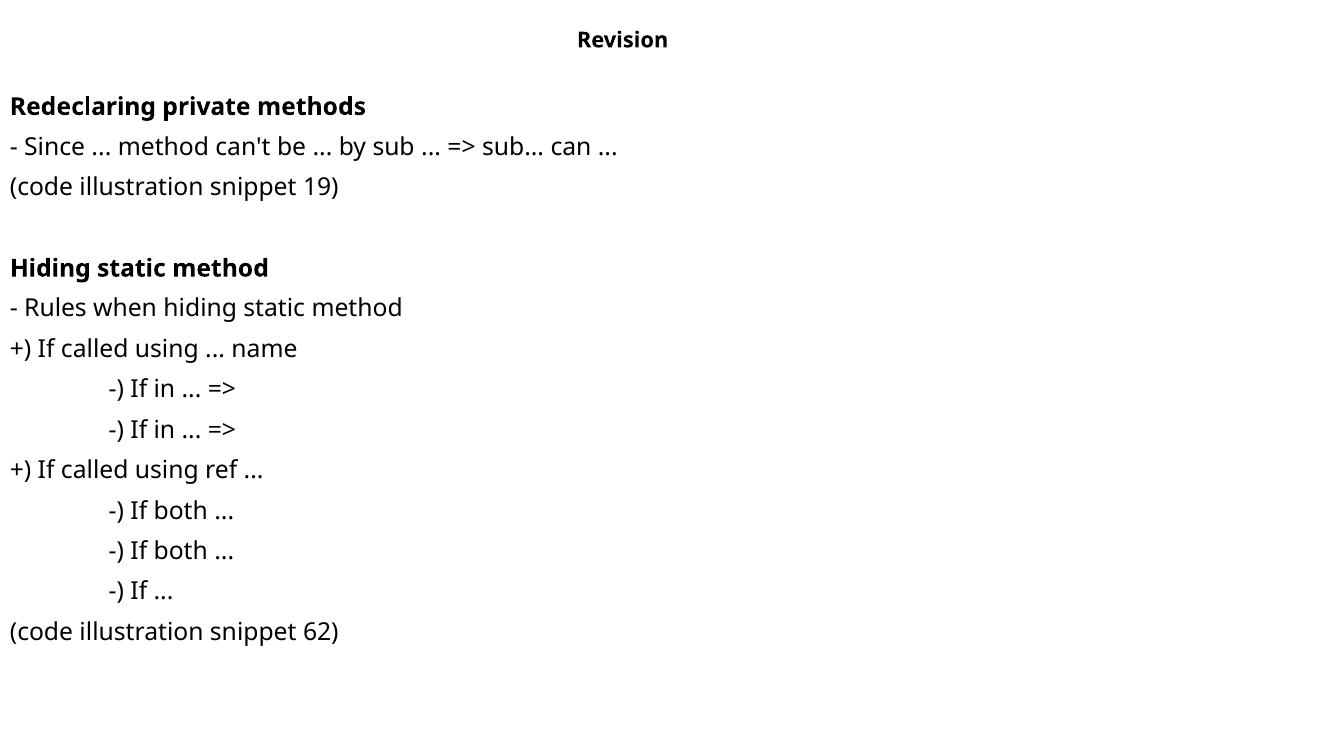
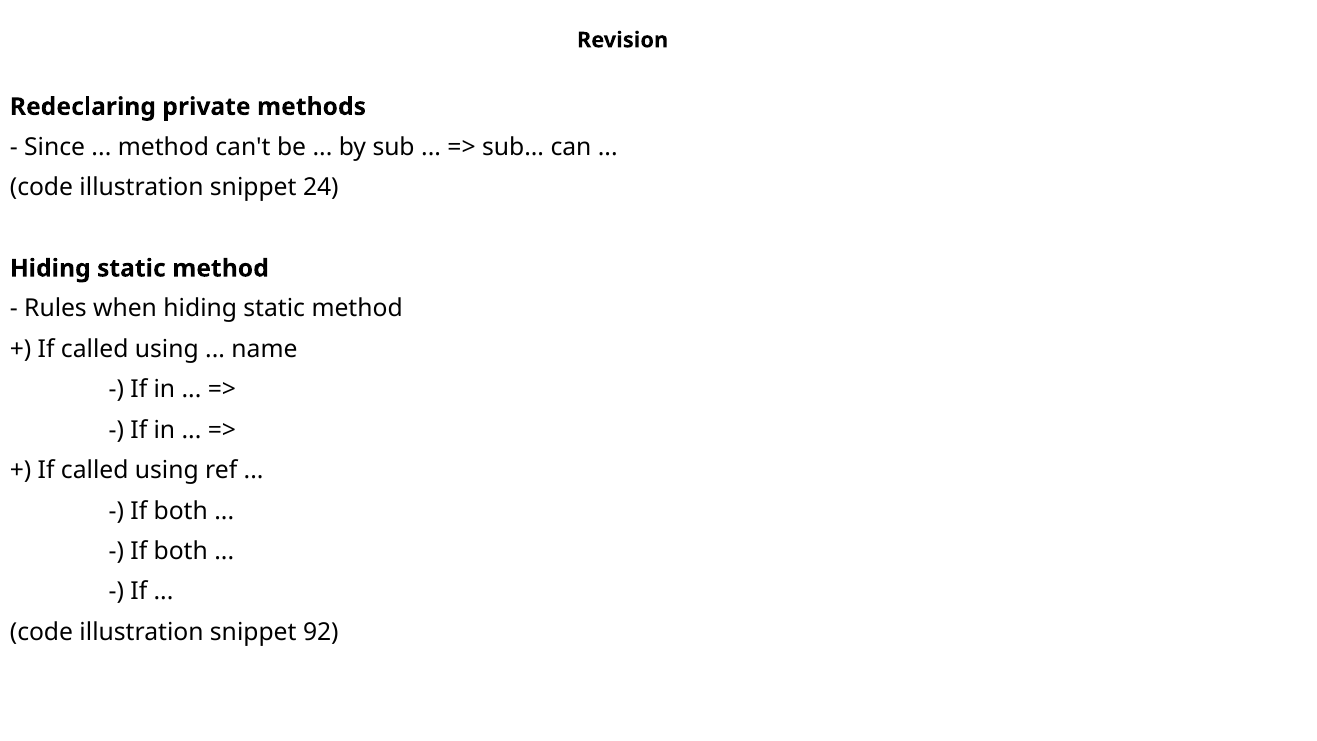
19: 19 -> 24
62: 62 -> 92
